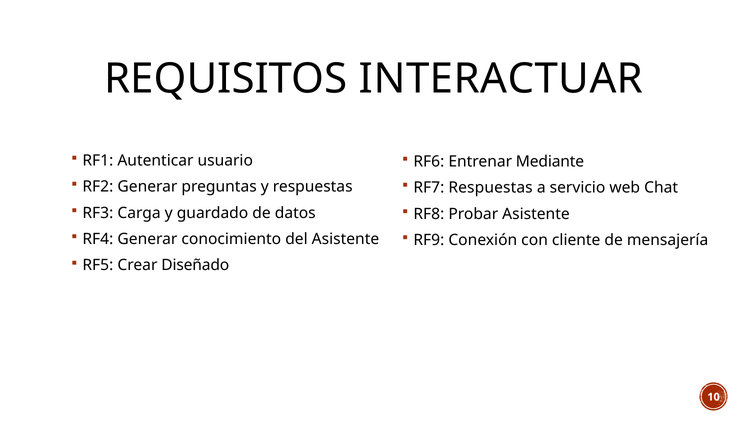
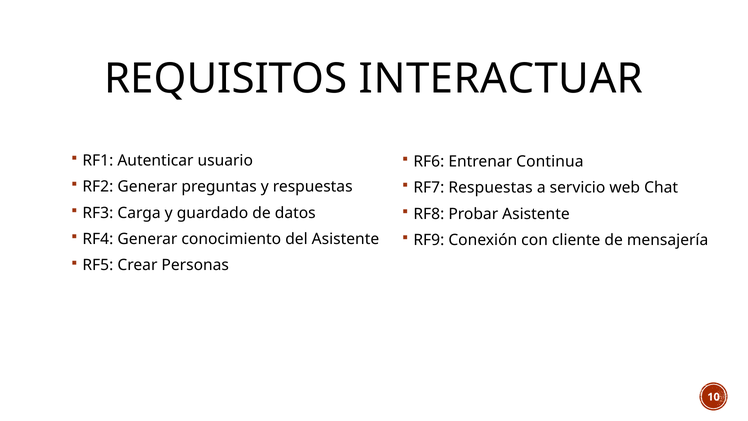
Mediante: Mediante -> Continua
Diseñado: Diseñado -> Personas
